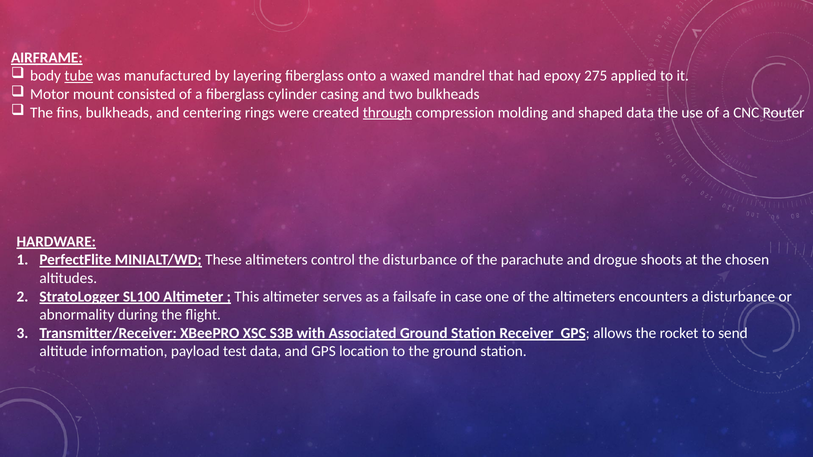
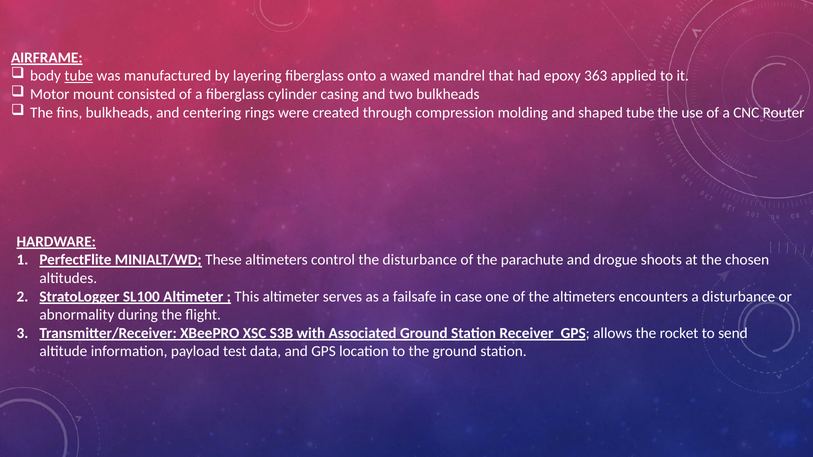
275: 275 -> 363
through underline: present -> none
shaped data: data -> tube
